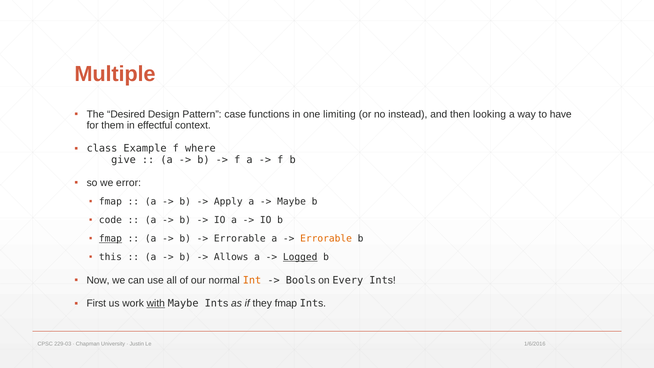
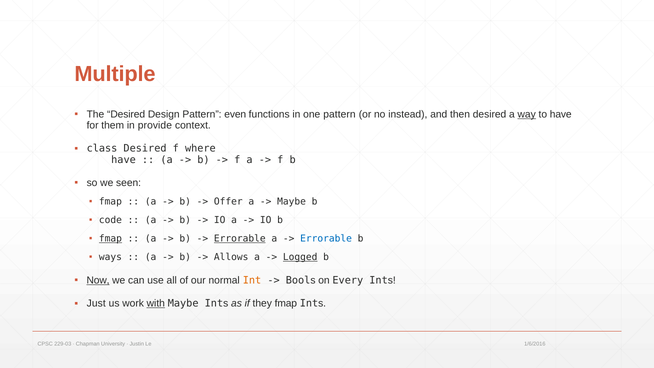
case: case -> even
one limiting: limiting -> pattern
then looking: looking -> desired
way underline: none -> present
effectful: effectful -> provide
class Example: Example -> Desired
give at (124, 160): give -> have
error: error -> seen
Apply: Apply -> Offer
Errorable at (240, 239) underline: none -> present
Errorable at (326, 239) colour: orange -> blue
this: this -> ways
Now underline: none -> present
First: First -> Just
